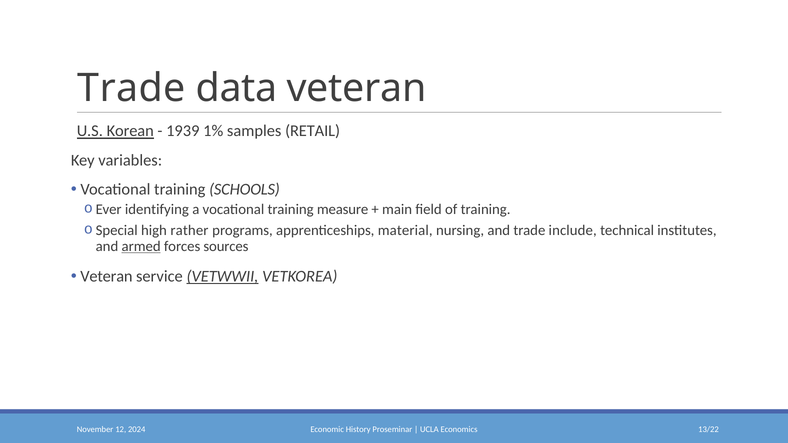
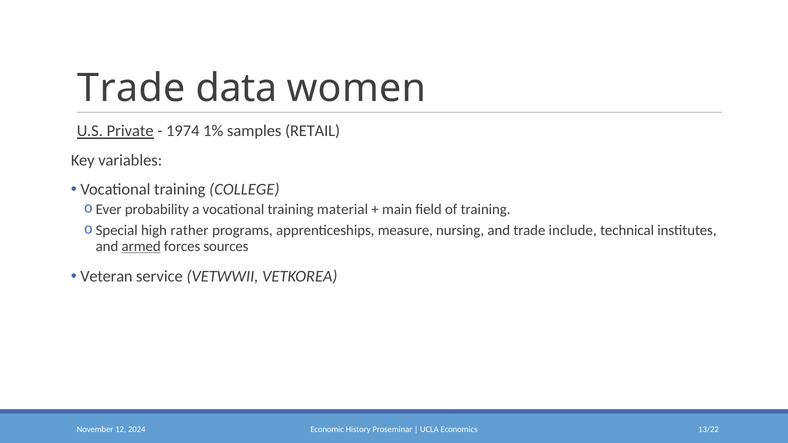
data veteran: veteran -> women
Korean: Korean -> Private
1939: 1939 -> 1974
SCHOOLS: SCHOOLS -> COLLEGE
identifying: identifying -> probability
measure: measure -> material
material: material -> measure
VETWWII underline: present -> none
